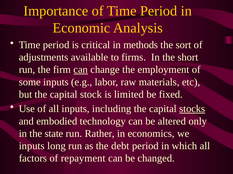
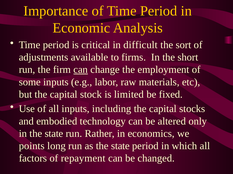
methods: methods -> difficult
stocks underline: present -> none
inputs at (32, 147): inputs -> points
as the debt: debt -> state
